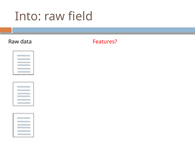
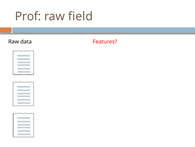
Into: Into -> Prof
